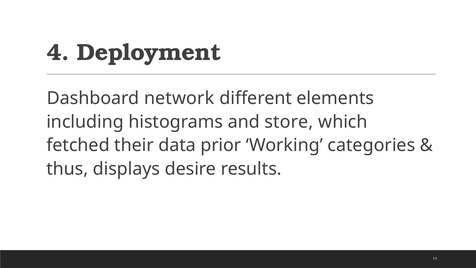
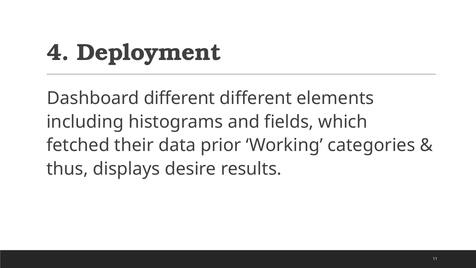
Dashboard network: network -> different
store: store -> fields
